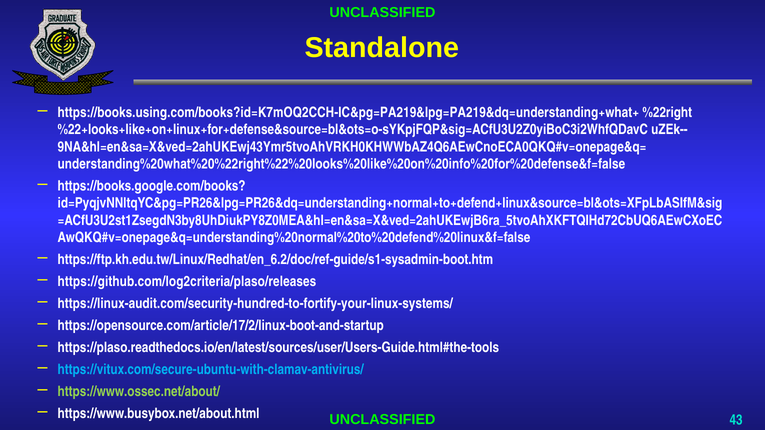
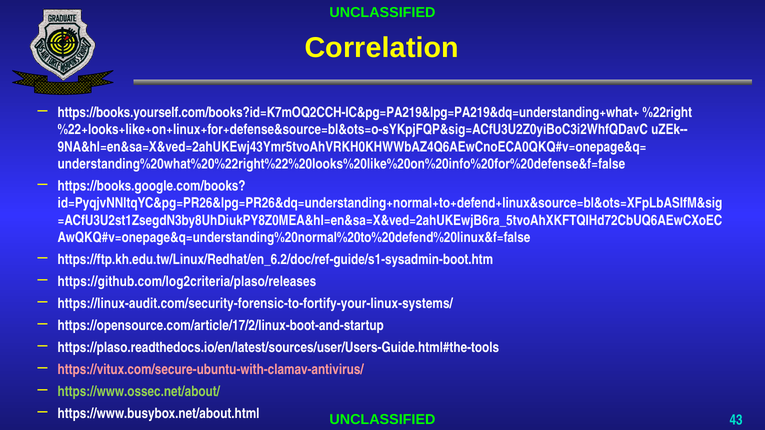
Standalone: Standalone -> Correlation
https://books.using.com/books?id=K7mOQ2CCH-IC&pg=PA219&lpg=PA219&dq=understanding+what+: https://books.using.com/books?id=K7mOQ2CCH-IC&pg=PA219&lpg=PA219&dq=understanding+what+ -> https://books.yourself.com/books?id=K7mOQ2CCH-IC&pg=PA219&lpg=PA219&dq=understanding+what+
https://linux-audit.com/security-hundred-to-fortify-your-linux-systems/: https://linux-audit.com/security-hundred-to-fortify-your-linux-systems/ -> https://linux-audit.com/security-forensic-to-fortify-your-linux-systems/
https://vitux.com/secure-ubuntu-with-clamav-antivirus/ colour: light blue -> pink
